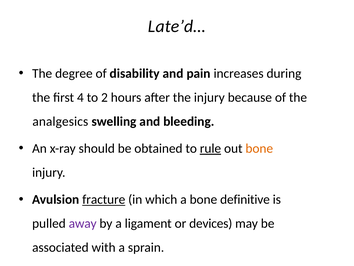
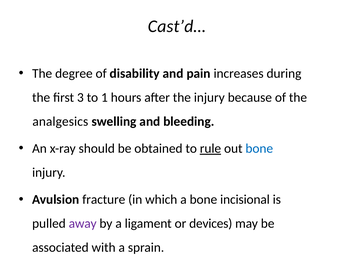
Late’d…: Late’d… -> Cast’d…
4: 4 -> 3
2: 2 -> 1
bone at (259, 148) colour: orange -> blue
fracture underline: present -> none
definitive: definitive -> incisional
